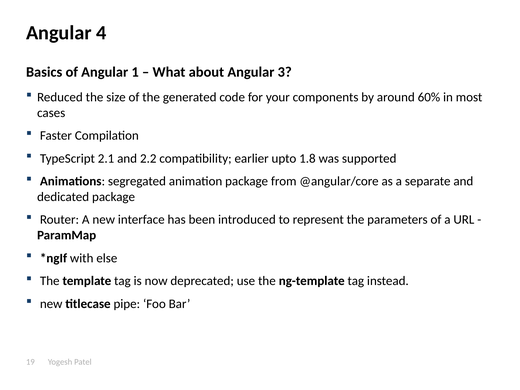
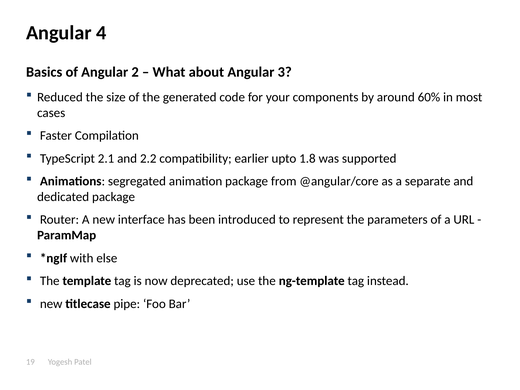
1: 1 -> 2
